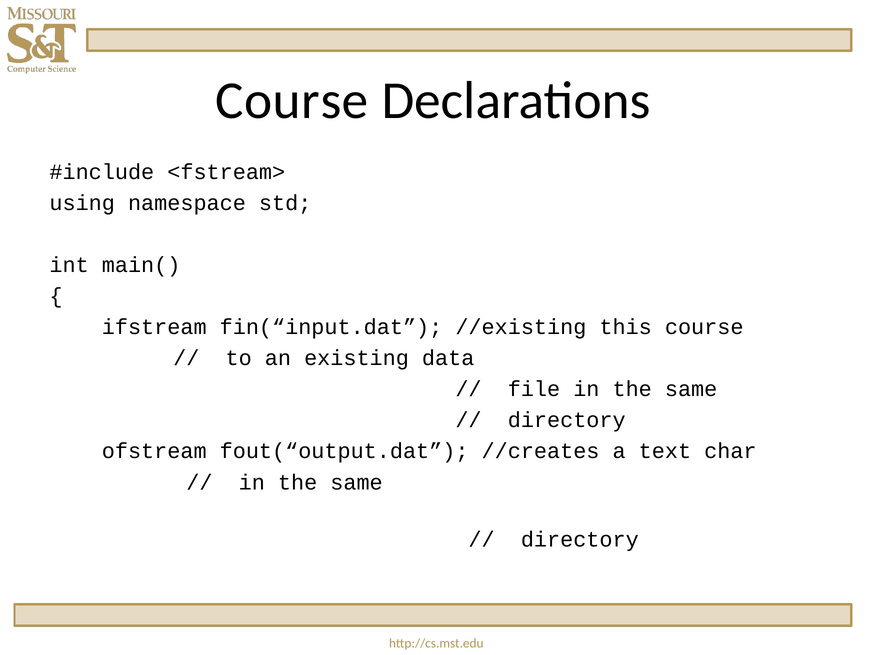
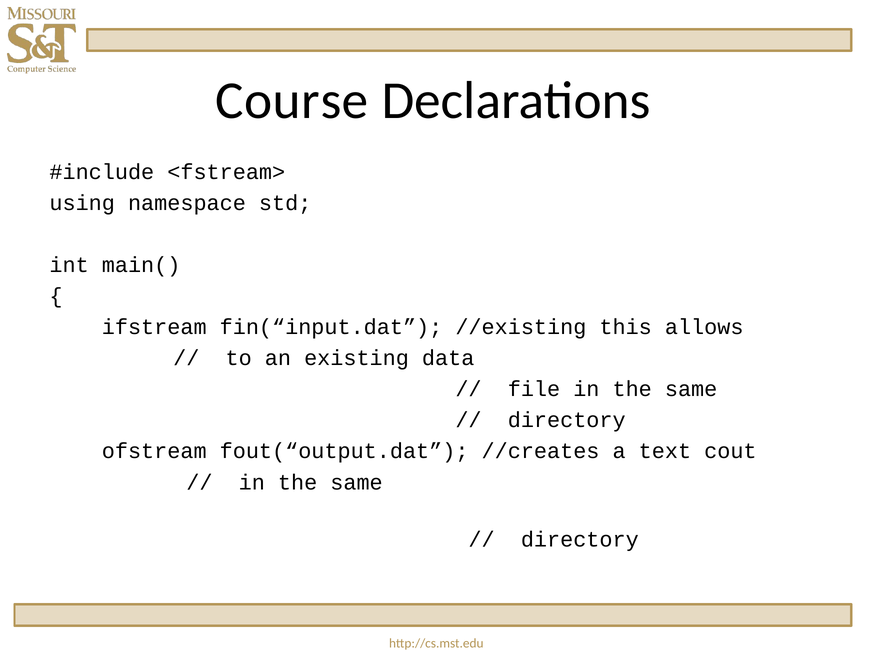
this course: course -> allows
char: char -> cout
